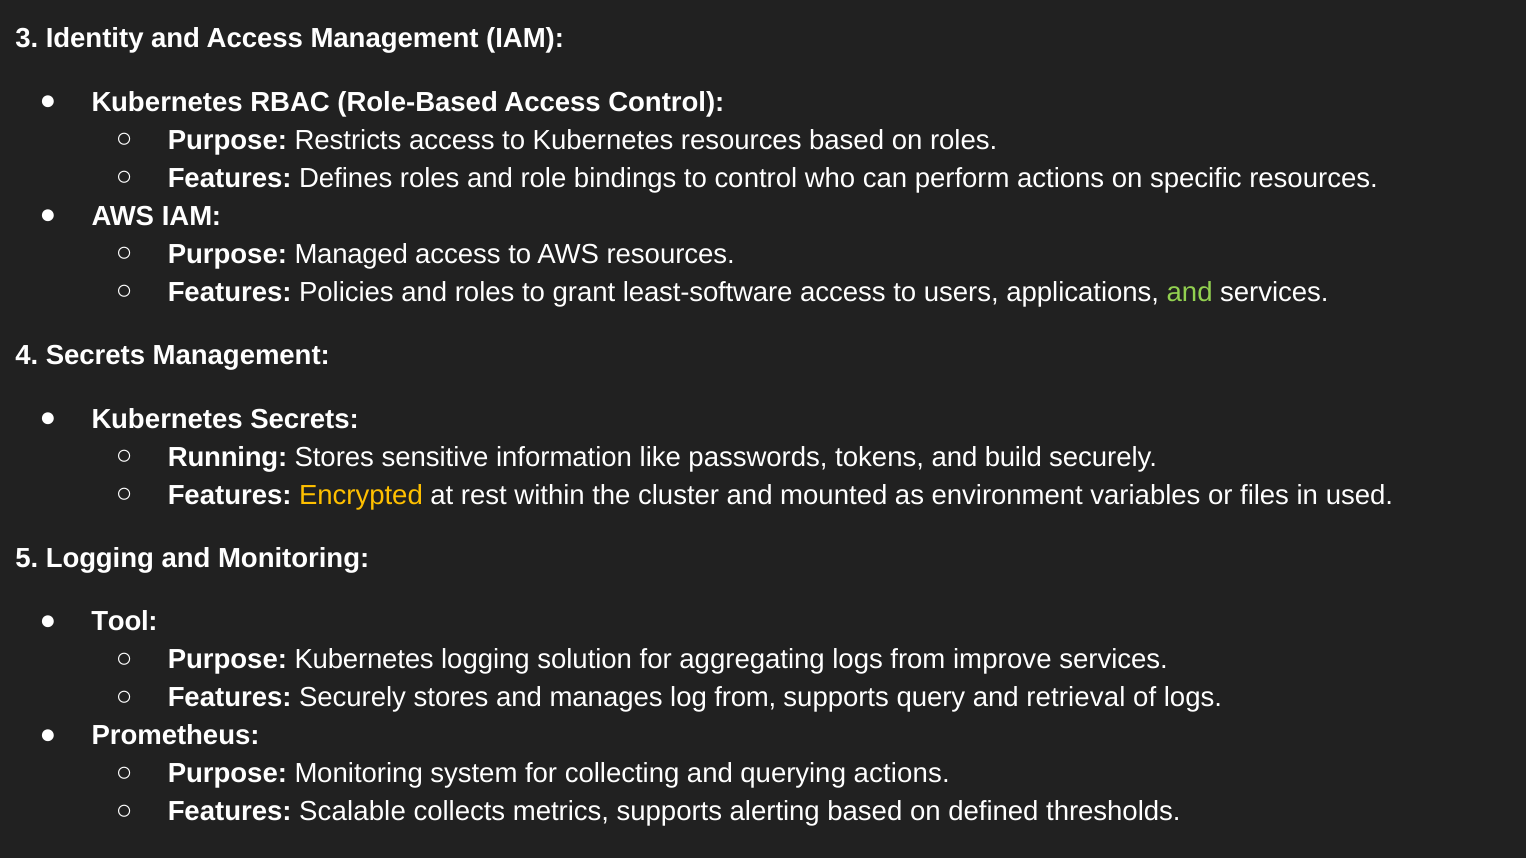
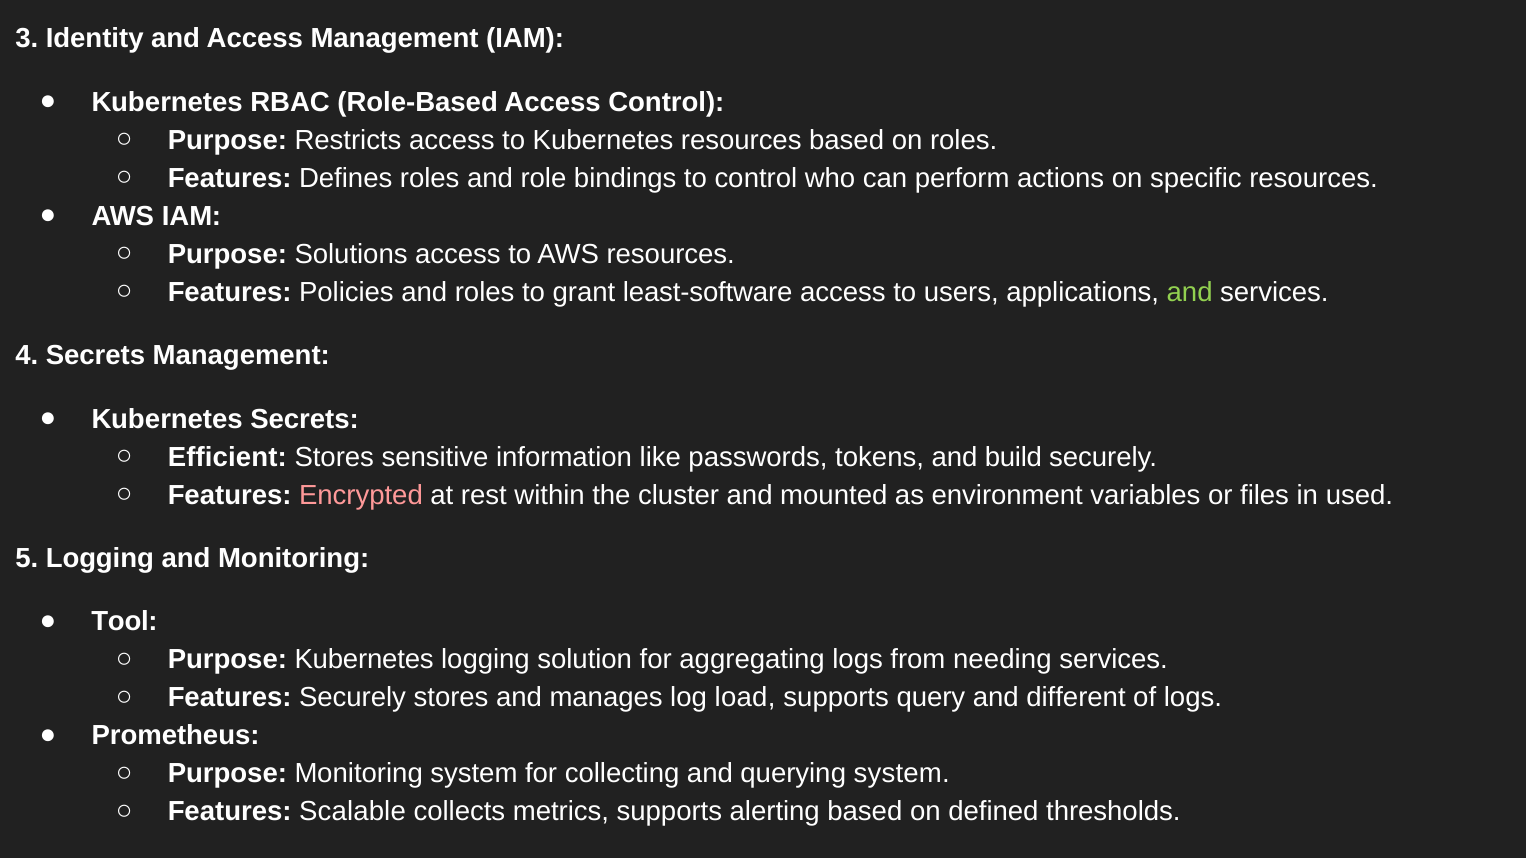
Managed: Managed -> Solutions
Running: Running -> Efficient
Encrypted colour: yellow -> pink
improve: improve -> needing
log from: from -> load
retrieval: retrieval -> different
querying actions: actions -> system
